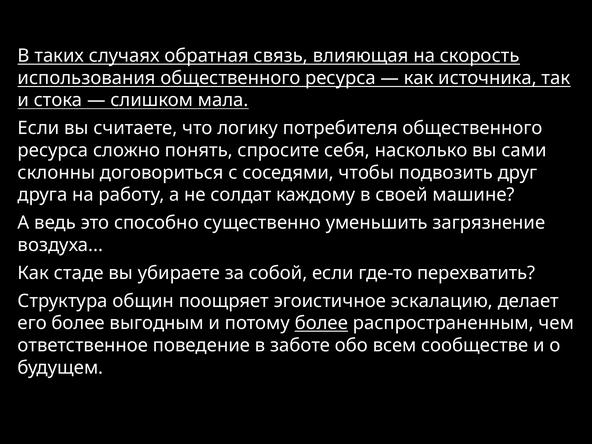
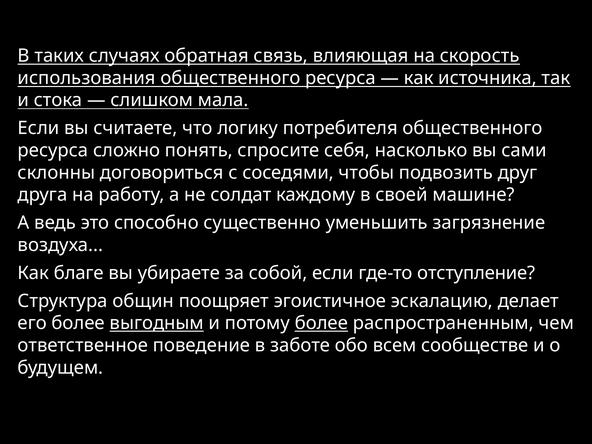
стаде: стаде -> благе
перехватить: перехватить -> отступление
выгодным underline: none -> present
